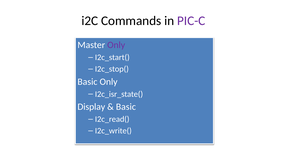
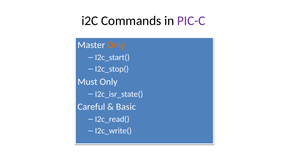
Only at (116, 45) colour: purple -> orange
Basic at (87, 82): Basic -> Must
Display: Display -> Careful
